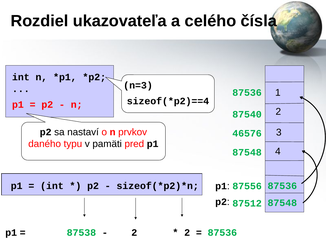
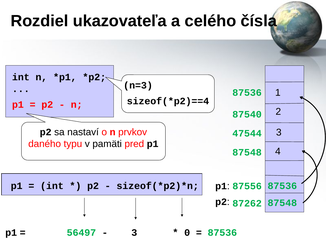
46576: 46576 -> 47544
87512: 87512 -> 87262
87538: 87538 -> 56497
2 at (134, 233): 2 -> 3
2 at (187, 233): 2 -> 0
